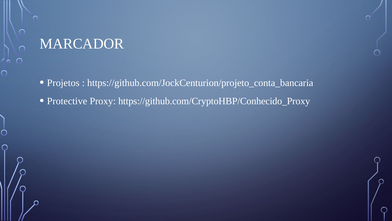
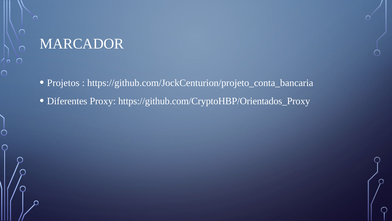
Protective: Protective -> Diferentes
https://github.com/CryptoHBP/Conhecido_Proxy: https://github.com/CryptoHBP/Conhecido_Proxy -> https://github.com/CryptoHBP/Orientados_Proxy
